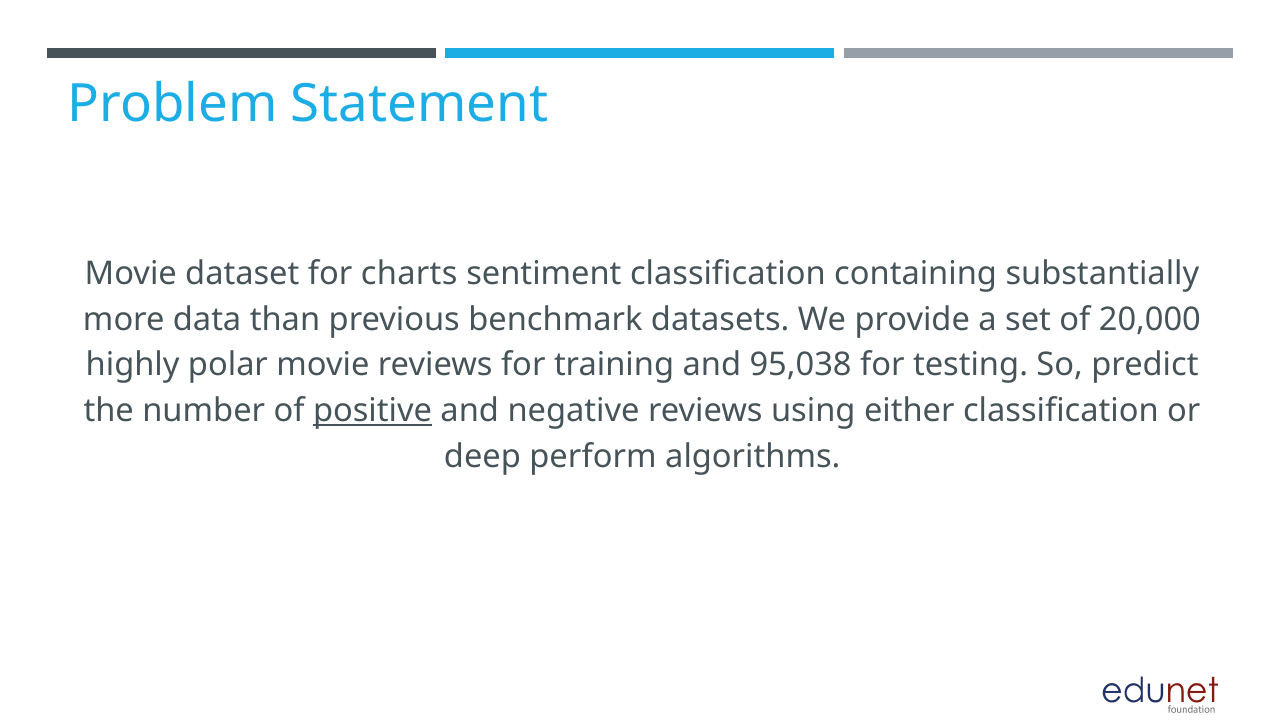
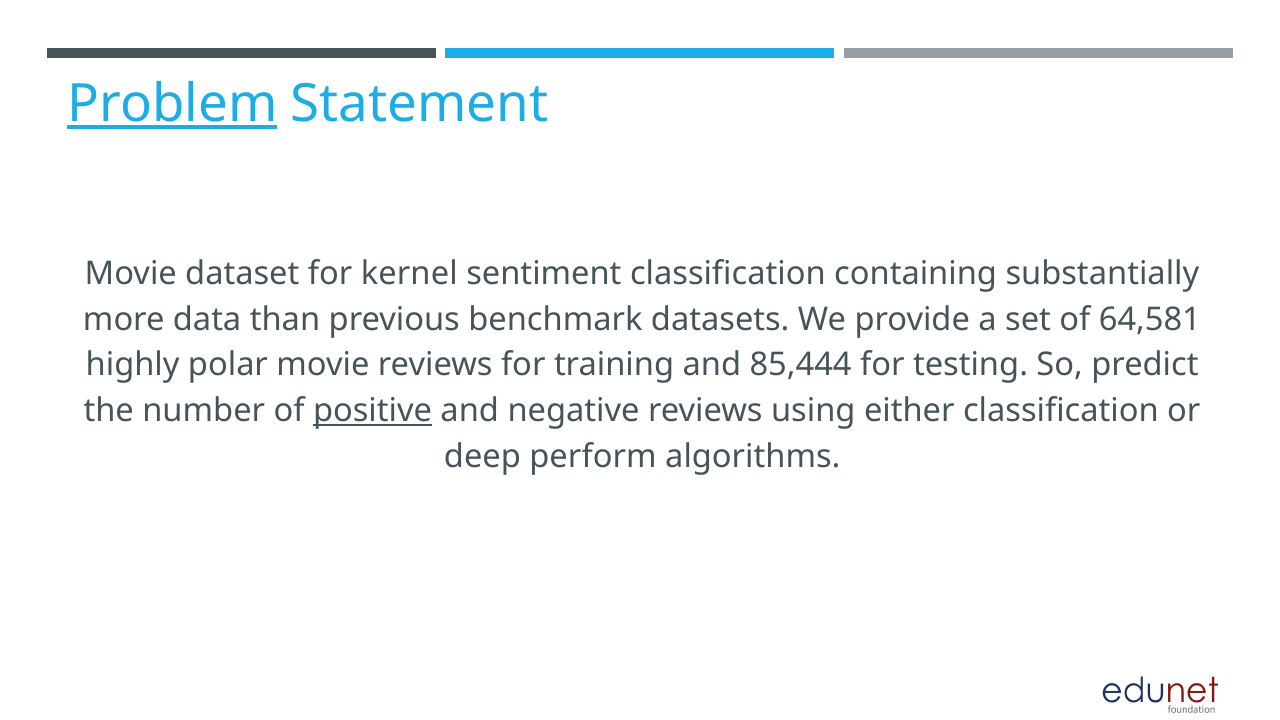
Problem underline: none -> present
charts: charts -> kernel
20,000: 20,000 -> 64,581
95,038: 95,038 -> 85,444
